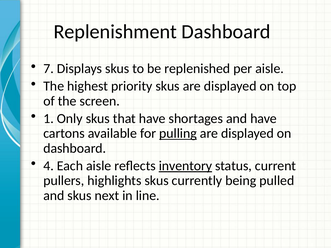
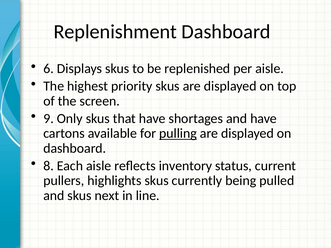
7: 7 -> 6
1: 1 -> 9
4: 4 -> 8
inventory underline: present -> none
